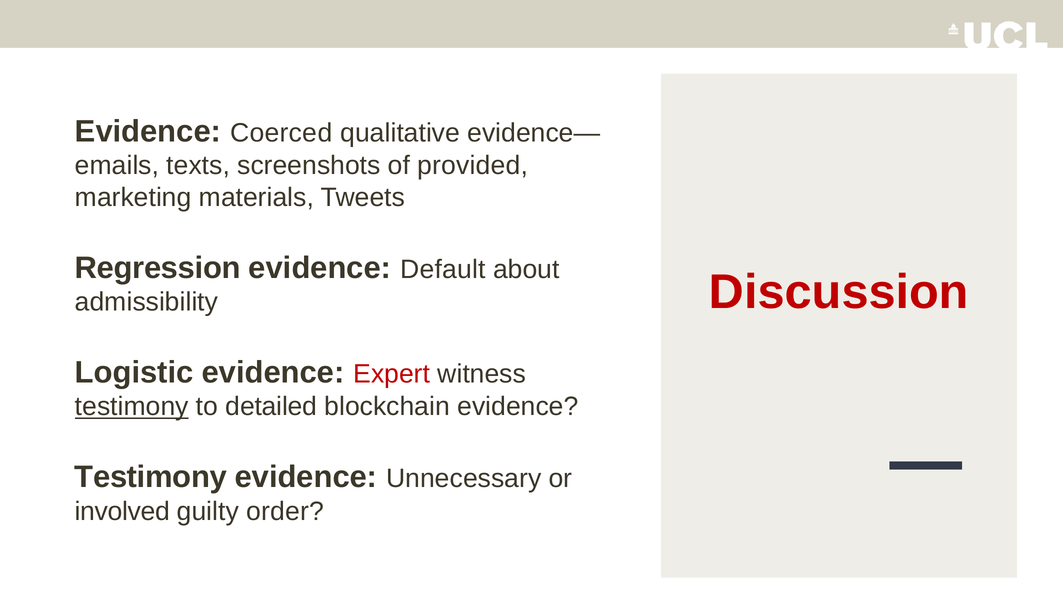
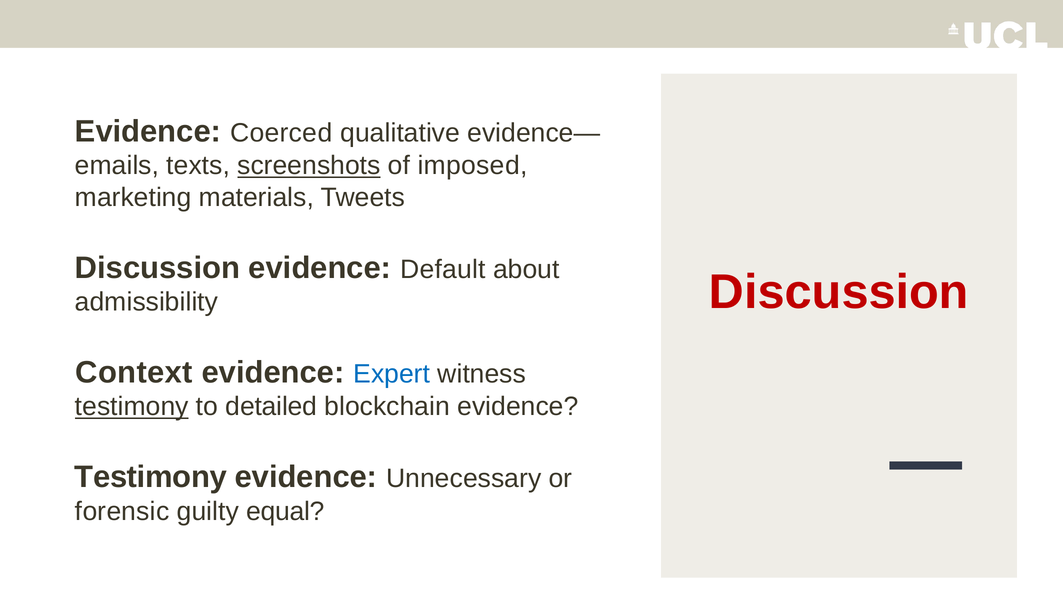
screenshots underline: none -> present
provided: provided -> imposed
Regression at (158, 268): Regression -> Discussion
Logistic: Logistic -> Context
Expert colour: red -> blue
involved: involved -> forensic
order: order -> equal
